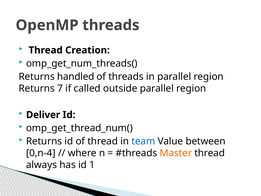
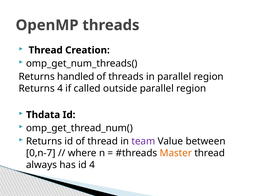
Returns 7: 7 -> 4
Deliver: Deliver -> Thdata
team colour: blue -> purple
0,n-4: 0,n-4 -> 0,n-7
id 1: 1 -> 4
